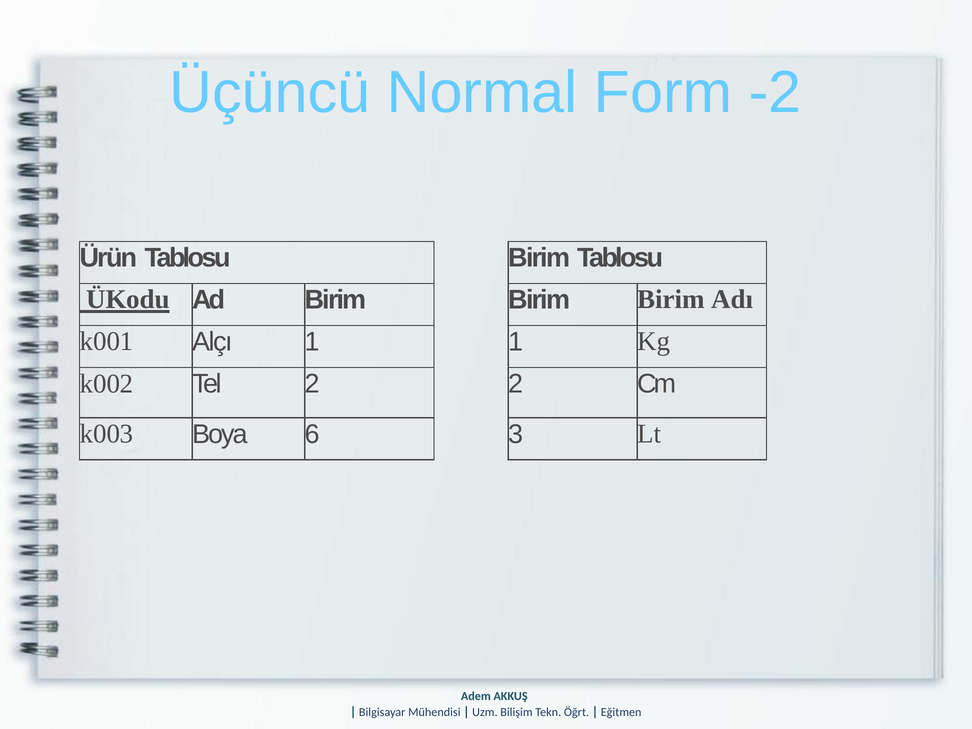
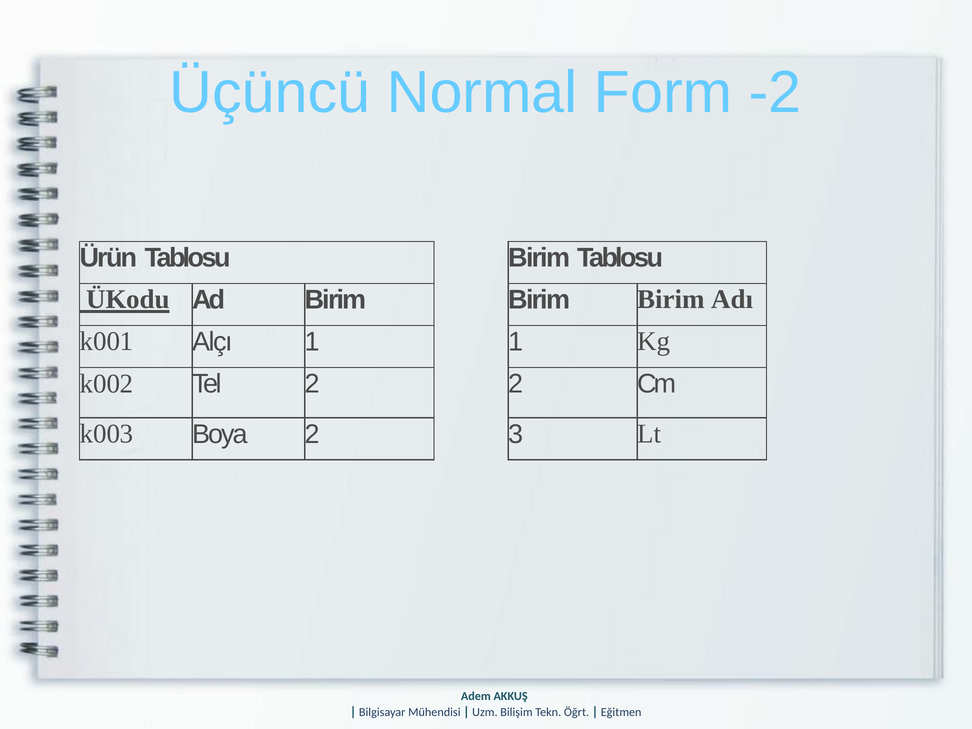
Boya 6: 6 -> 2
